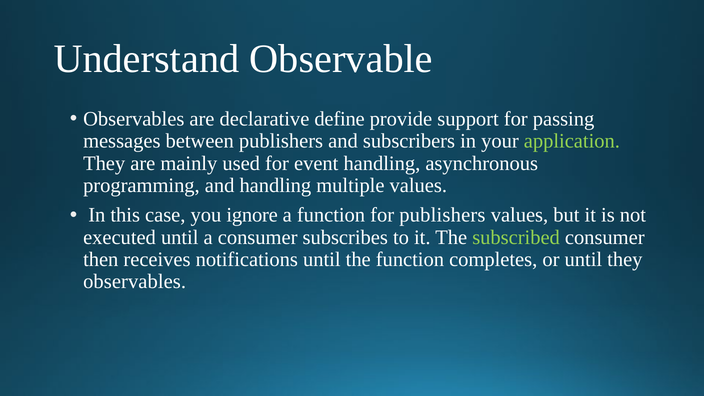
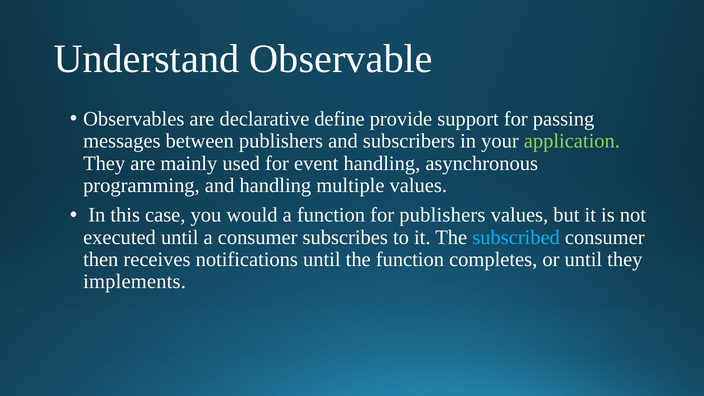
ignore: ignore -> would
subscribed colour: light green -> light blue
observables at (135, 282): observables -> implements
